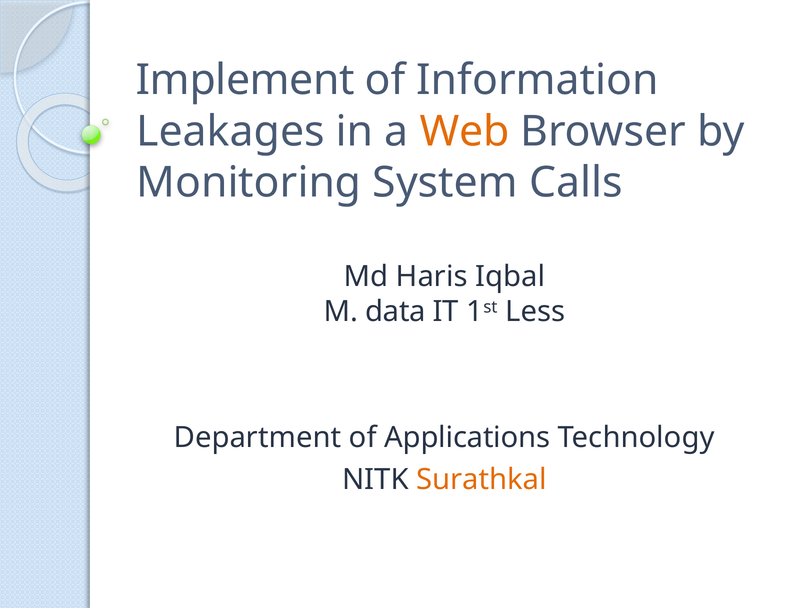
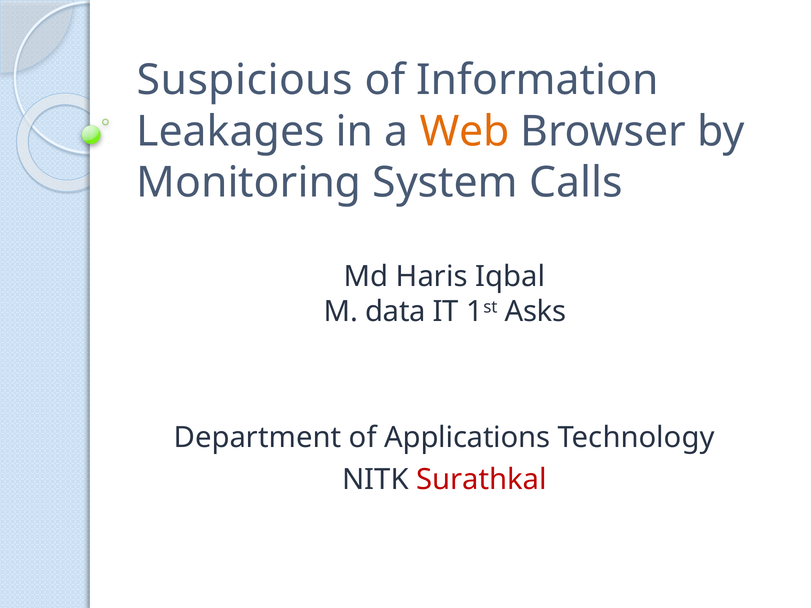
Implement: Implement -> Suspicious
Less: Less -> Asks
Surathkal colour: orange -> red
